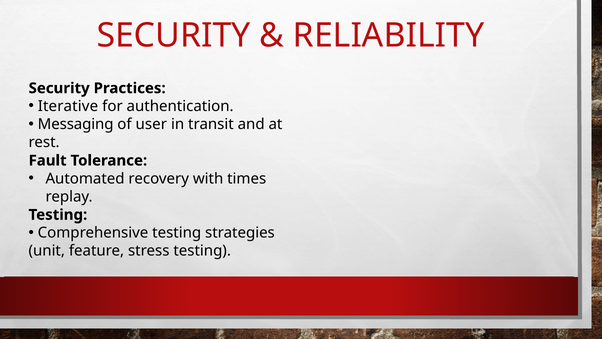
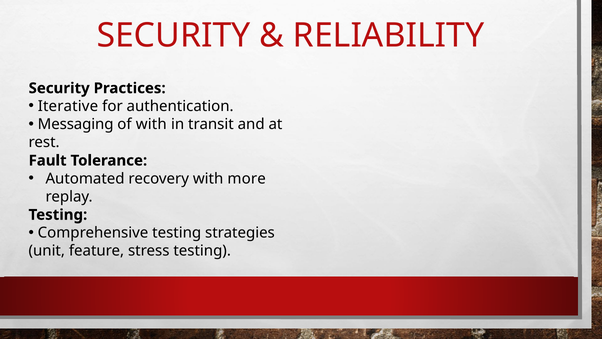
of user: user -> with
times: times -> more
